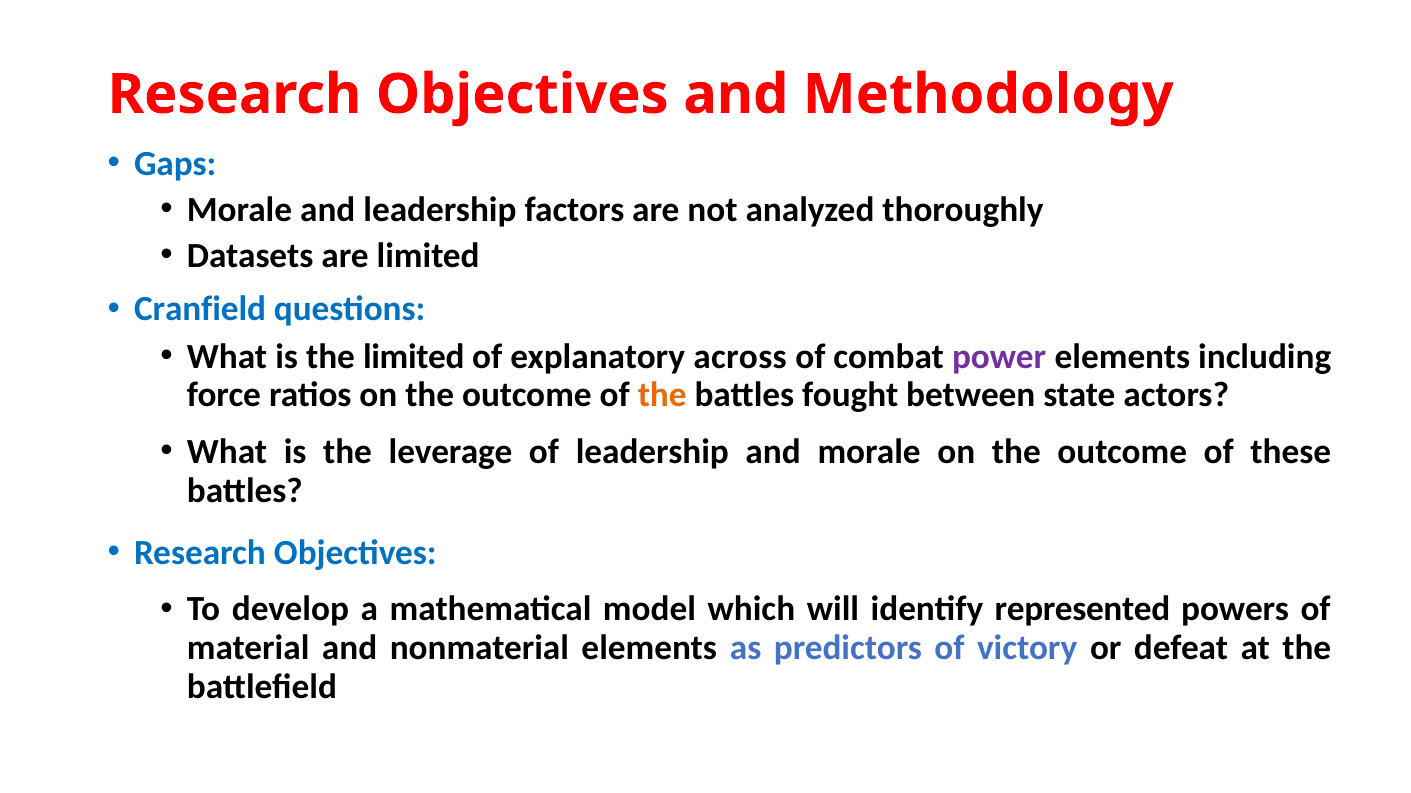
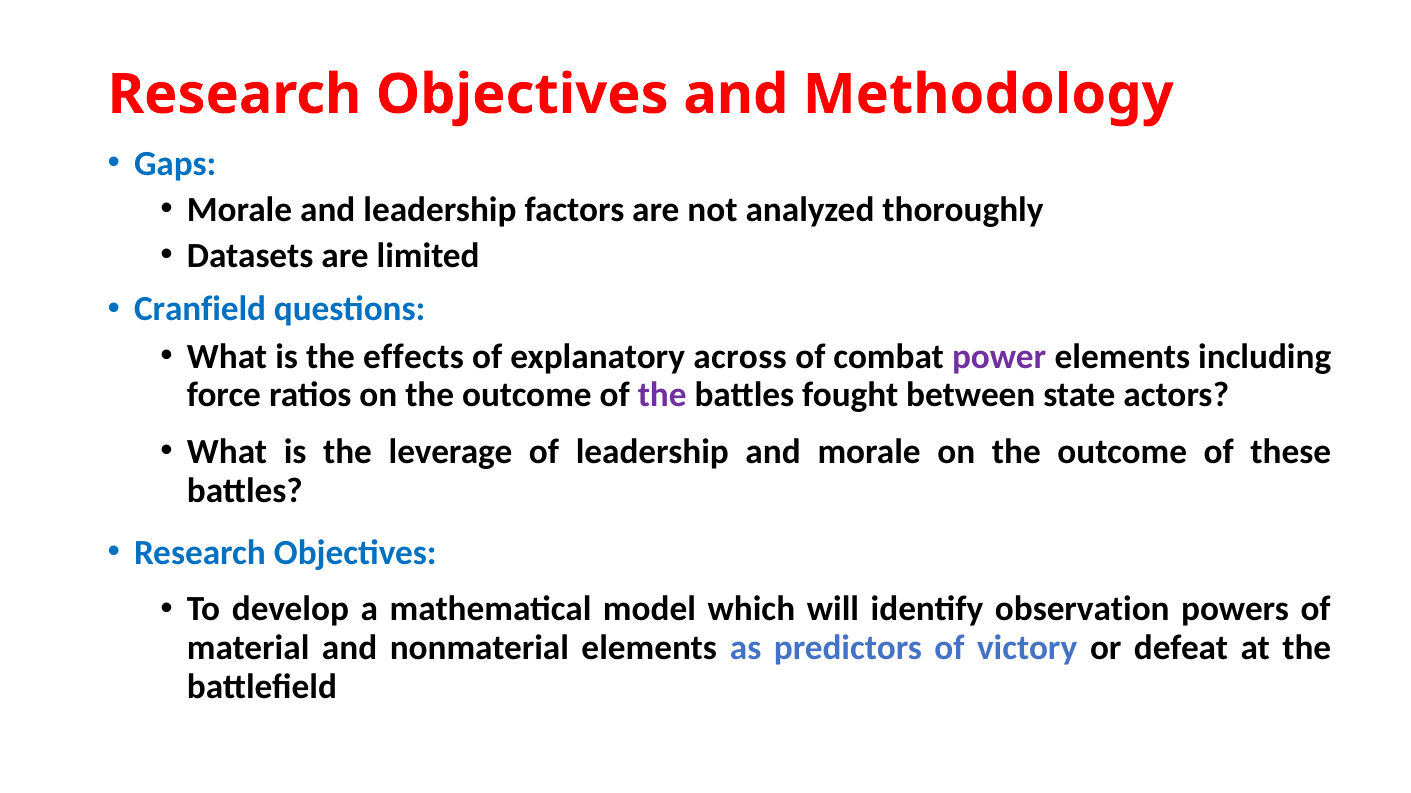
the limited: limited -> effects
the at (662, 396) colour: orange -> purple
represented: represented -> observation
